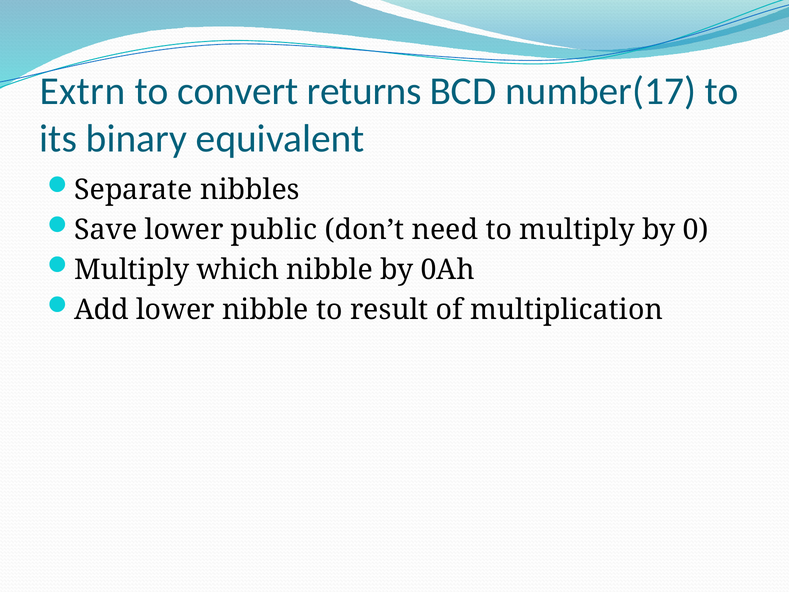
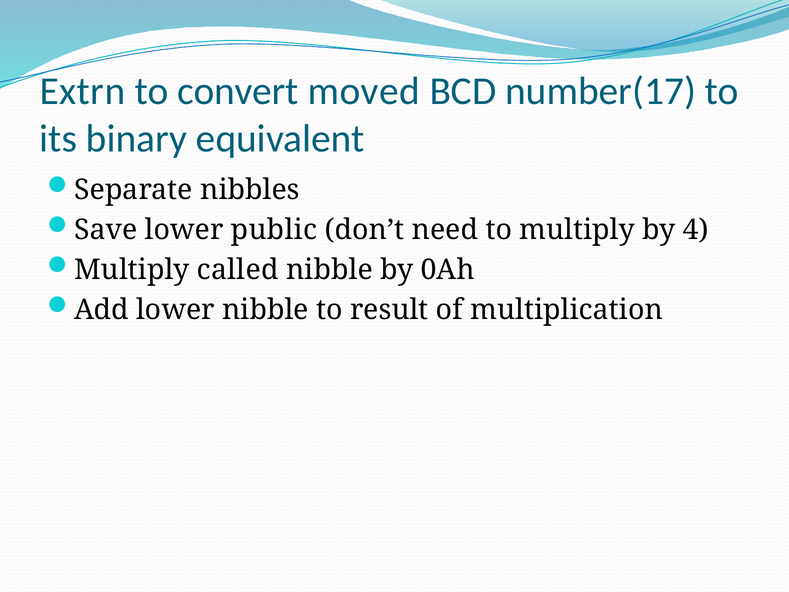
returns: returns -> moved
0: 0 -> 4
which: which -> called
